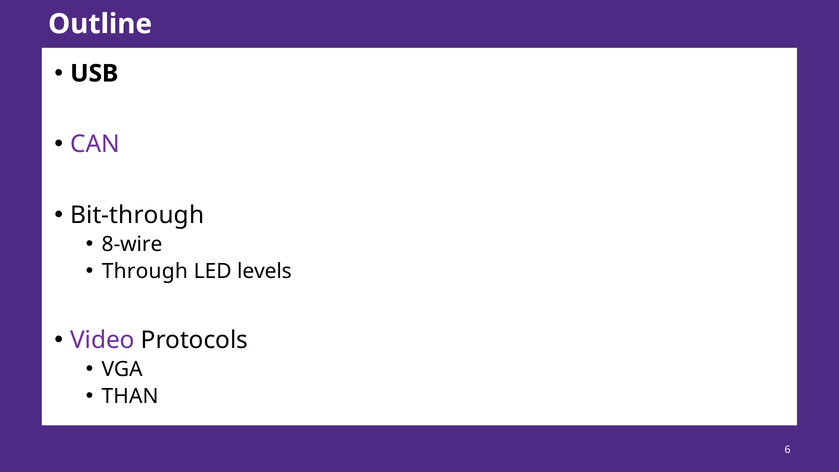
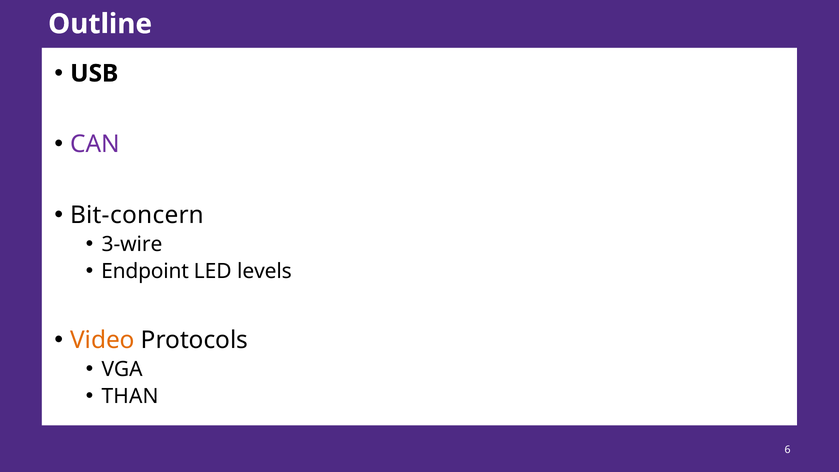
Bit-through: Bit-through -> Bit-concern
8-wire: 8-wire -> 3-wire
Through: Through -> Endpoint
Video colour: purple -> orange
